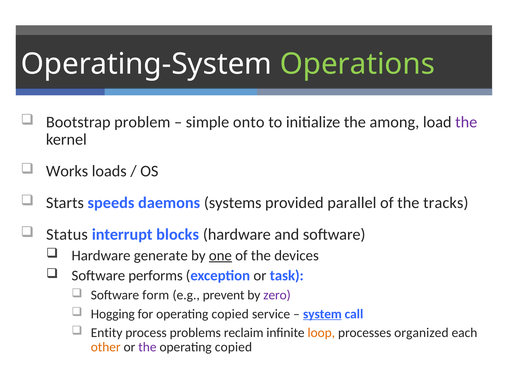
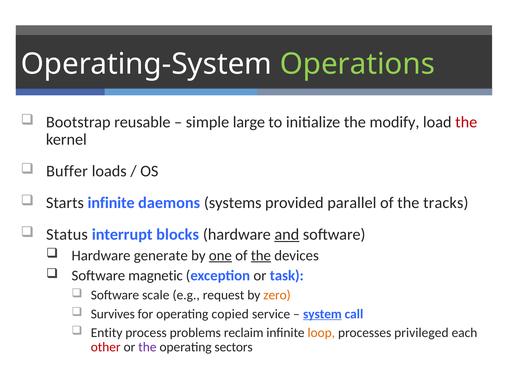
problem: problem -> reusable
onto: onto -> large
among: among -> modify
the at (466, 122) colour: purple -> red
Works: Works -> Buffer
Starts speeds: speeds -> infinite
and underline: none -> present
the at (261, 255) underline: none -> present
performs: performs -> magnetic
form: form -> scale
prevent: prevent -> request
zero colour: purple -> orange
Hogging: Hogging -> Survives
organized: organized -> privileged
other colour: orange -> red
copied at (233, 347): copied -> sectors
